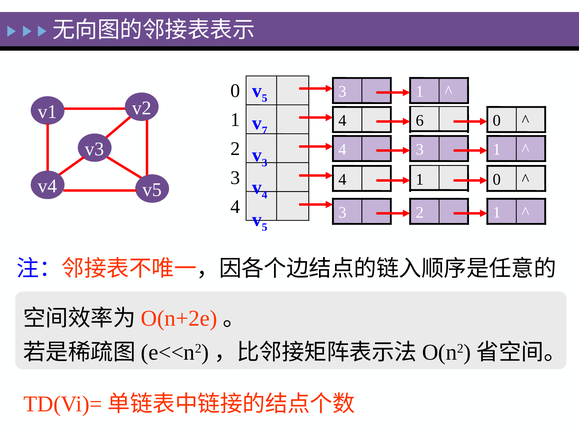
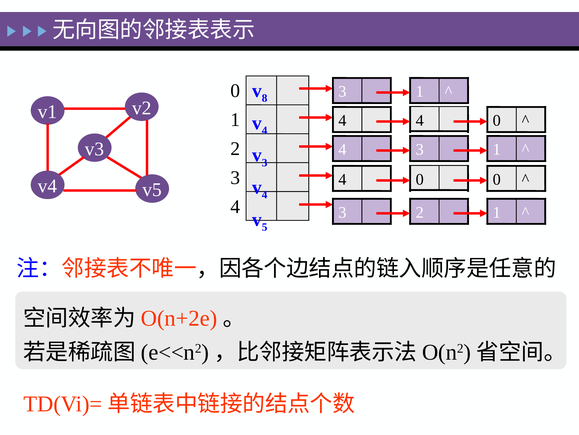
5 at (265, 98): 5 -> 8
4 6: 6 -> 4
7 at (265, 130): 7 -> 4
4 1: 1 -> 0
